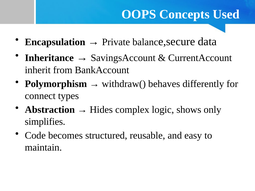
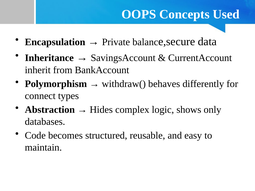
simplifies: simplifies -> databases
